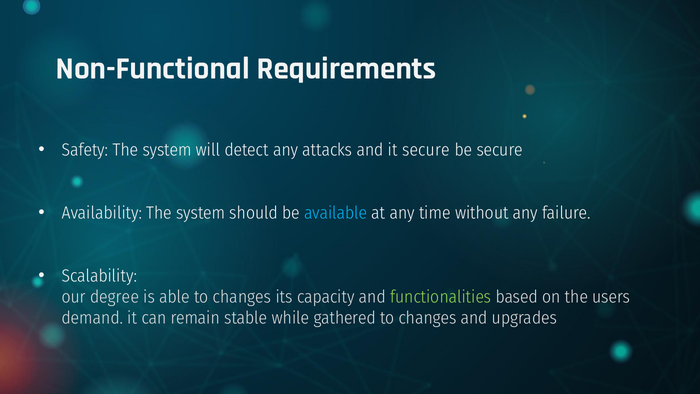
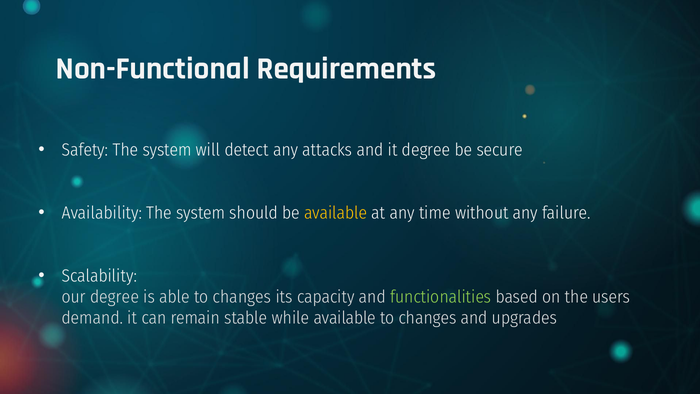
it secure: secure -> degree
available at (336, 213) colour: light blue -> yellow
while gathered: gathered -> available
